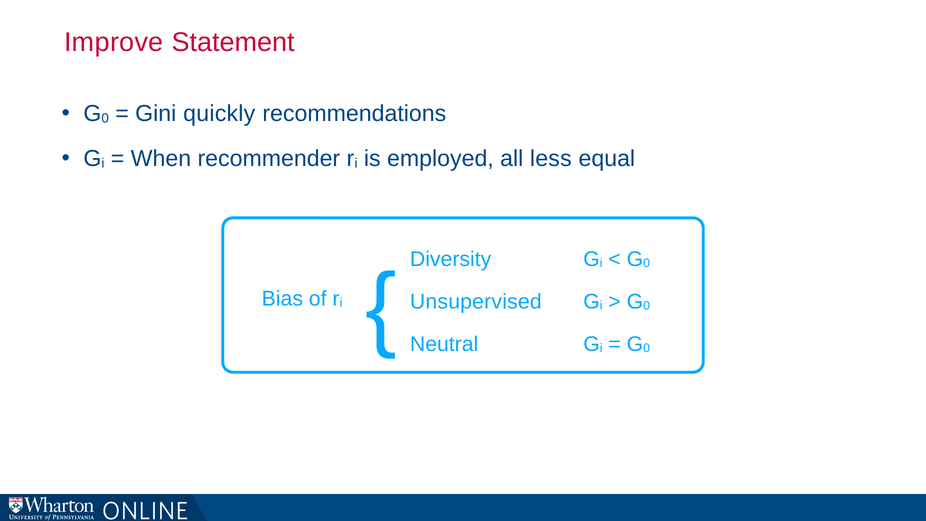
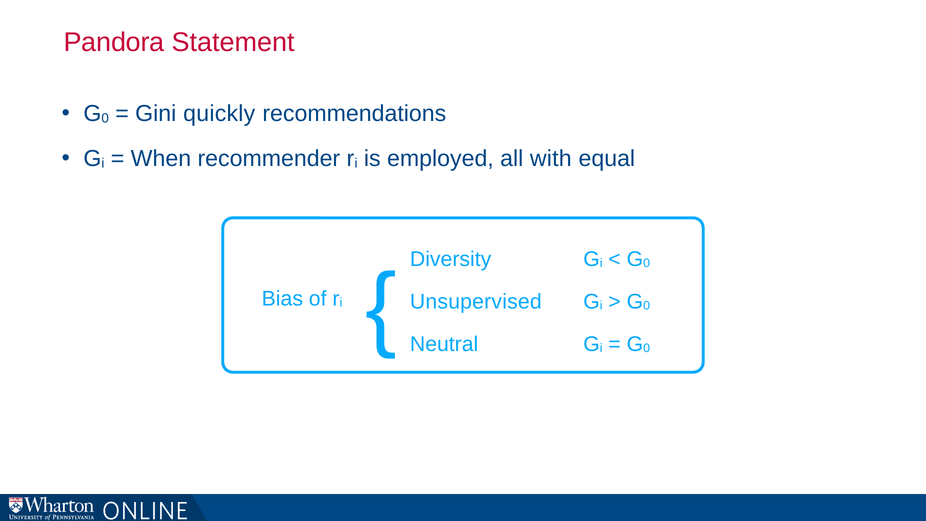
Improve: Improve -> Pandora
less: less -> with
